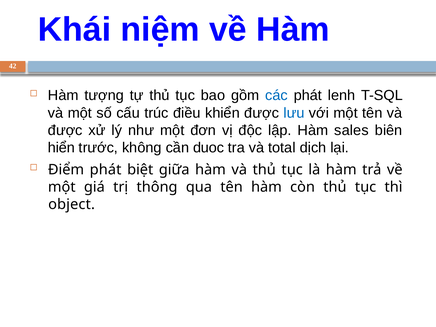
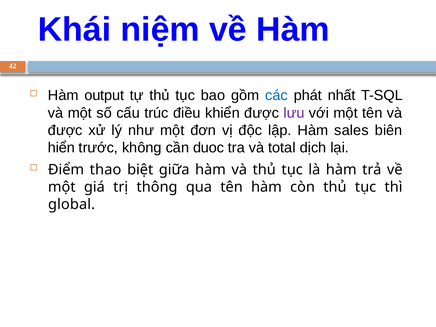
tượng: tượng -> output
lenh: lenh -> nhất
lưu colour: blue -> purple
Điểm phát: phát -> thao
object: object -> global
